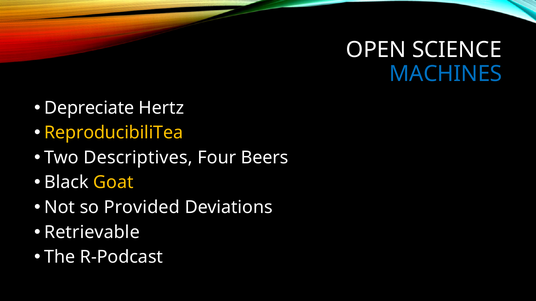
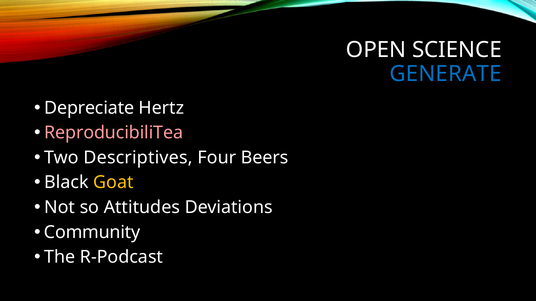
MACHINES: MACHINES -> GENERATE
ReproducibiliTea colour: yellow -> pink
Provided: Provided -> Attitudes
Retrievable: Retrievable -> Community
